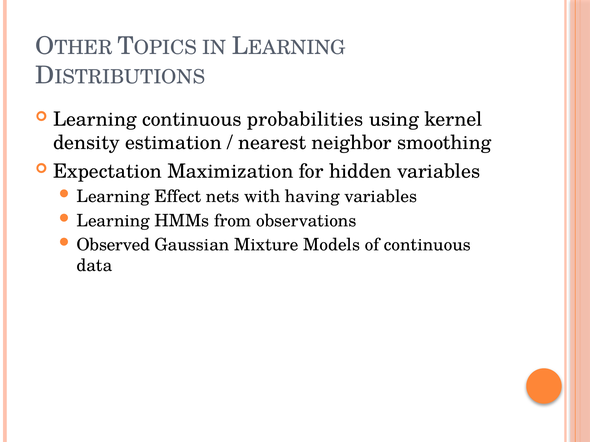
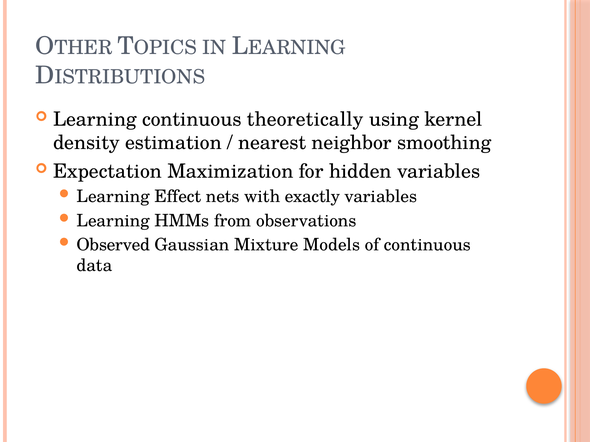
probabilities: probabilities -> theoretically
having: having -> exactly
